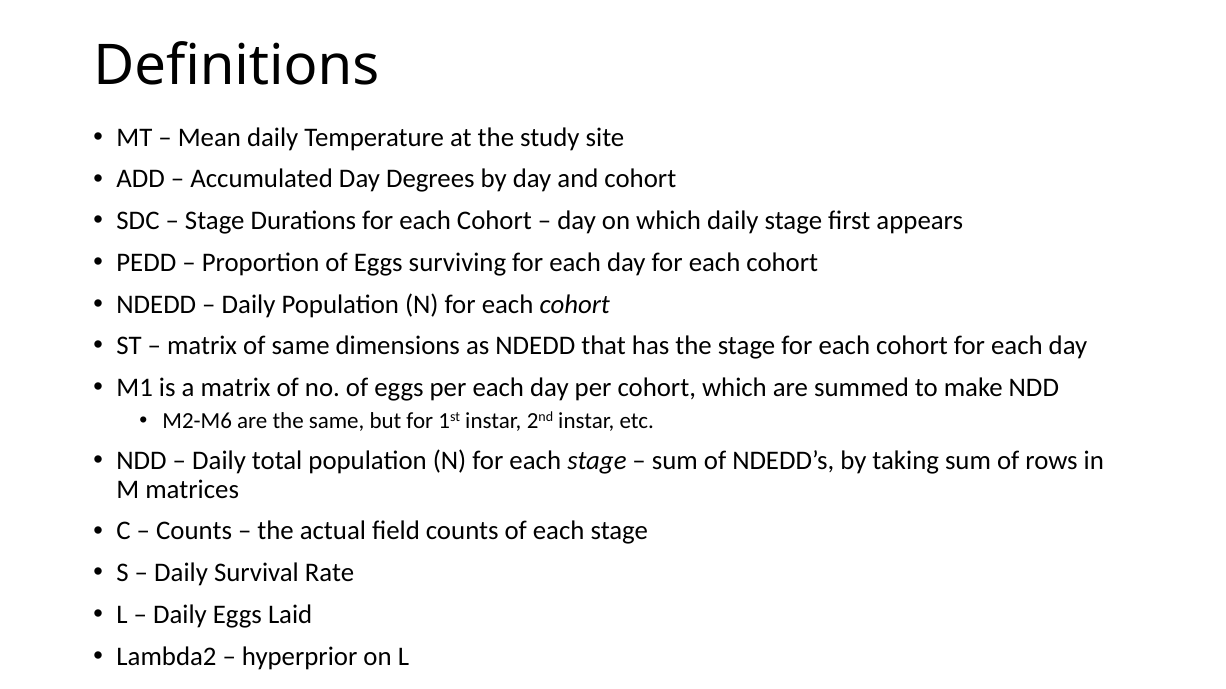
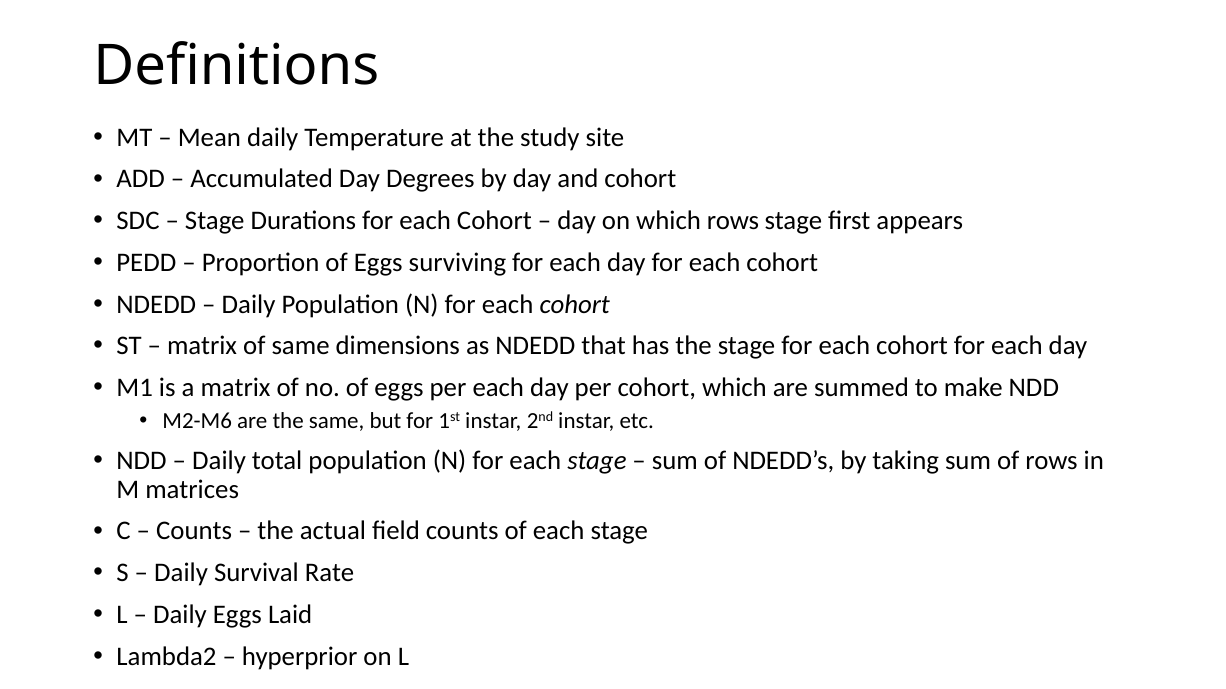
which daily: daily -> rows
